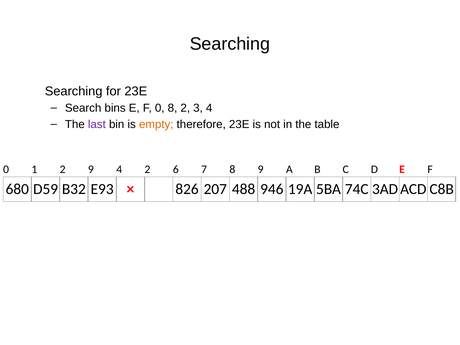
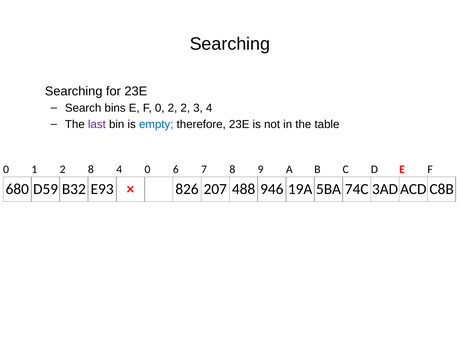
0 8: 8 -> 2
empty colour: orange -> blue
2 9: 9 -> 8
4 2: 2 -> 0
